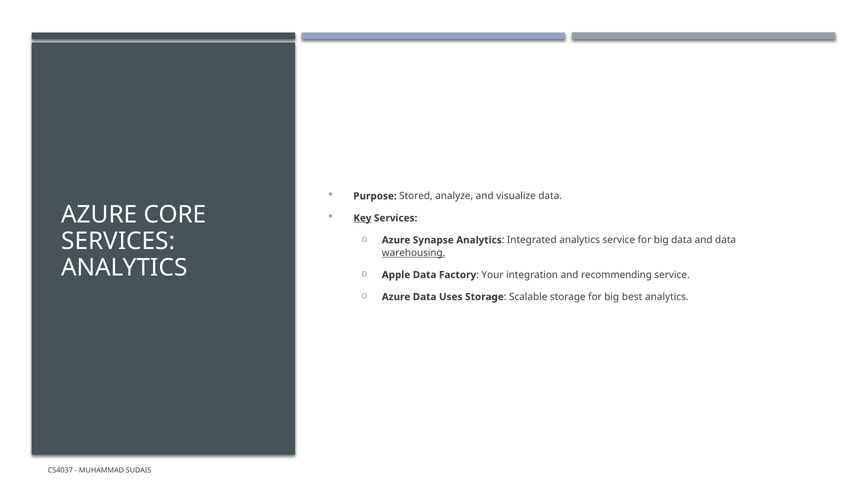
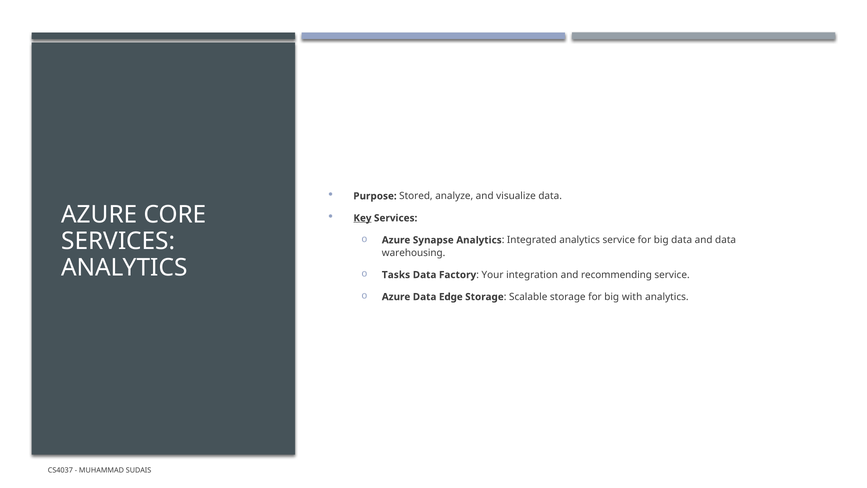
warehousing underline: present -> none
Apple: Apple -> Tasks
Uses: Uses -> Edge
best: best -> with
